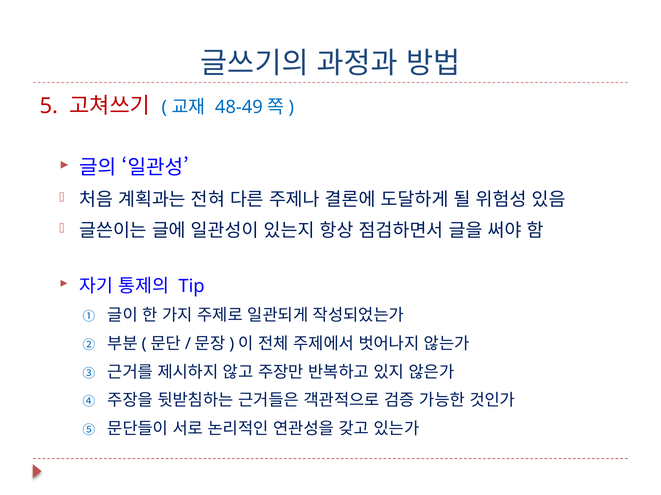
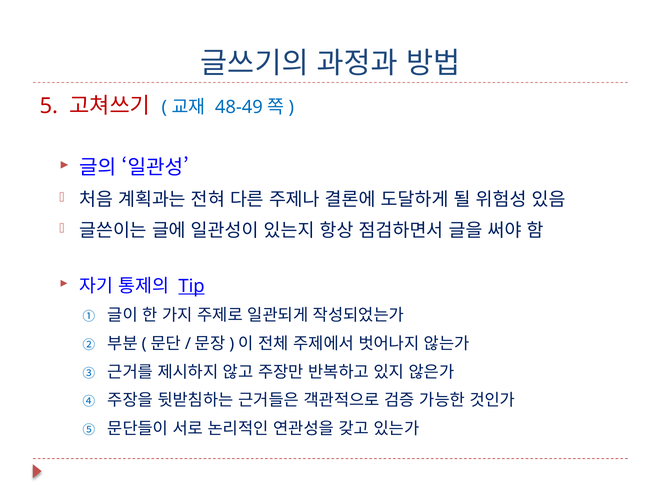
Tip underline: none -> present
